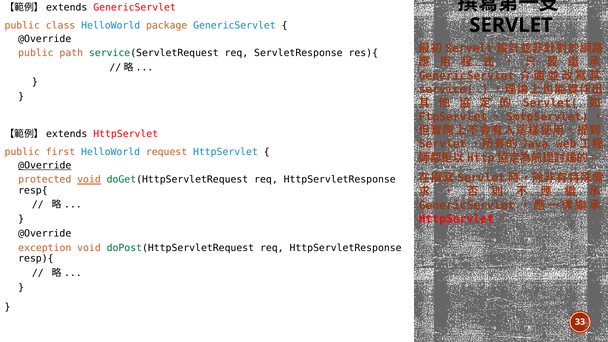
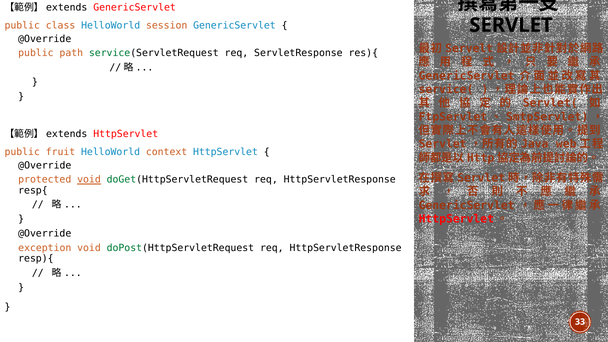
package: package -> session
first: first -> fruit
request: request -> context
@Override at (45, 165) underline: present -> none
